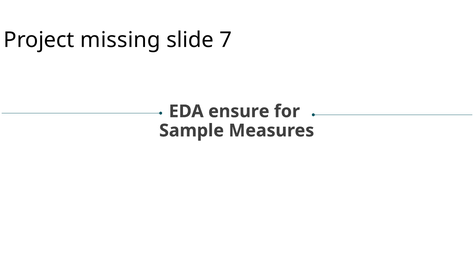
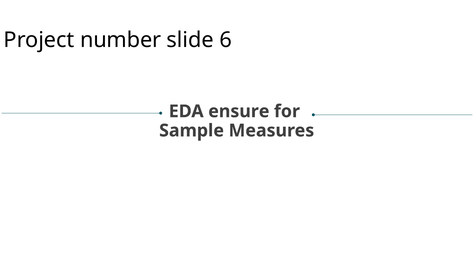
missing: missing -> number
7: 7 -> 6
